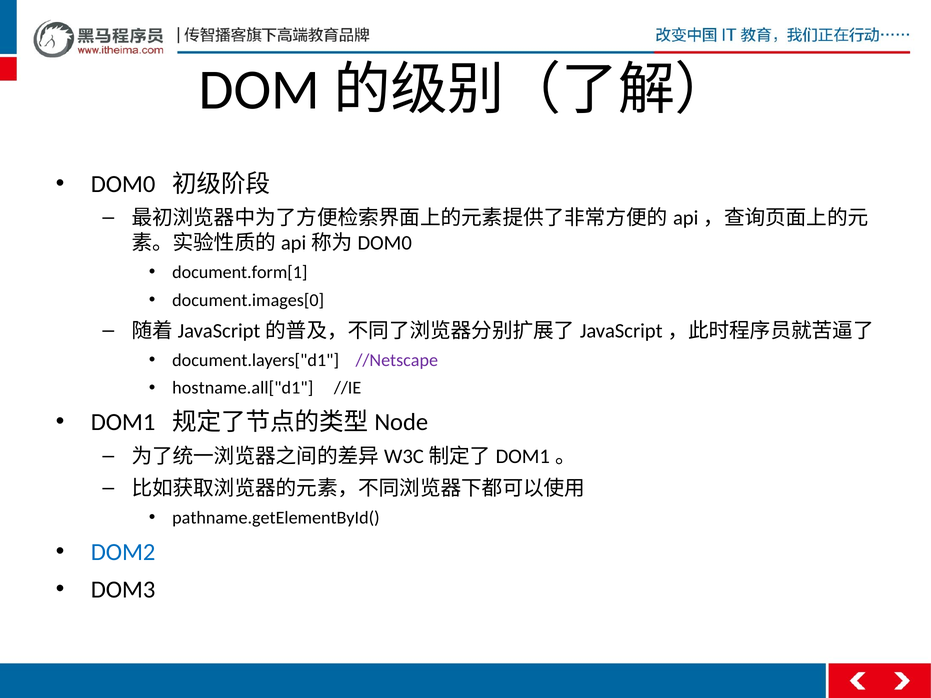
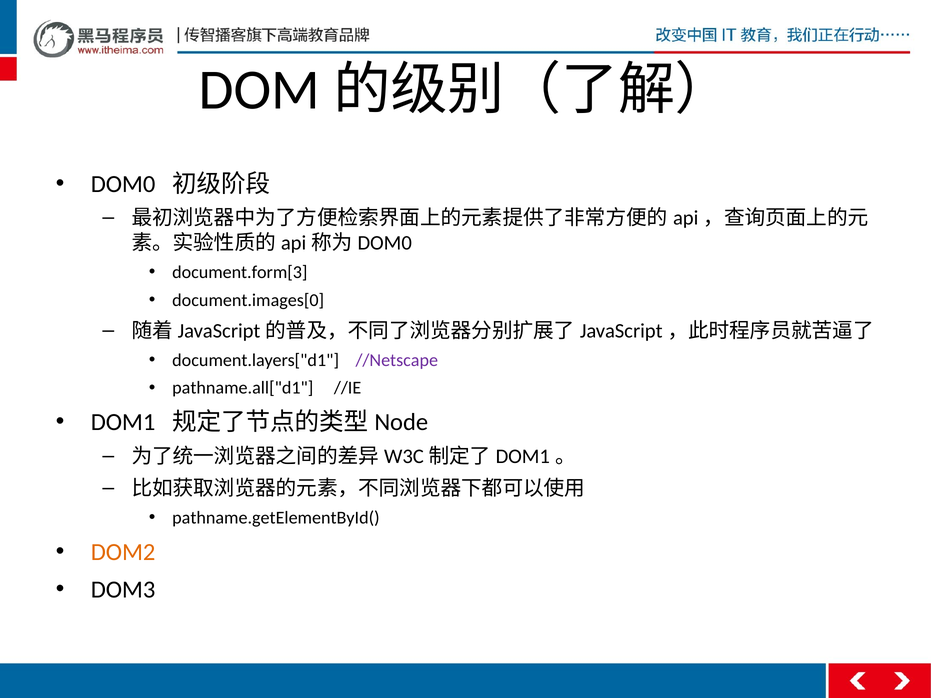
document.form[1: document.form[1 -> document.form[3
hostname.all["d1: hostname.all["d1 -> pathname.all["d1
DOM2 colour: blue -> orange
